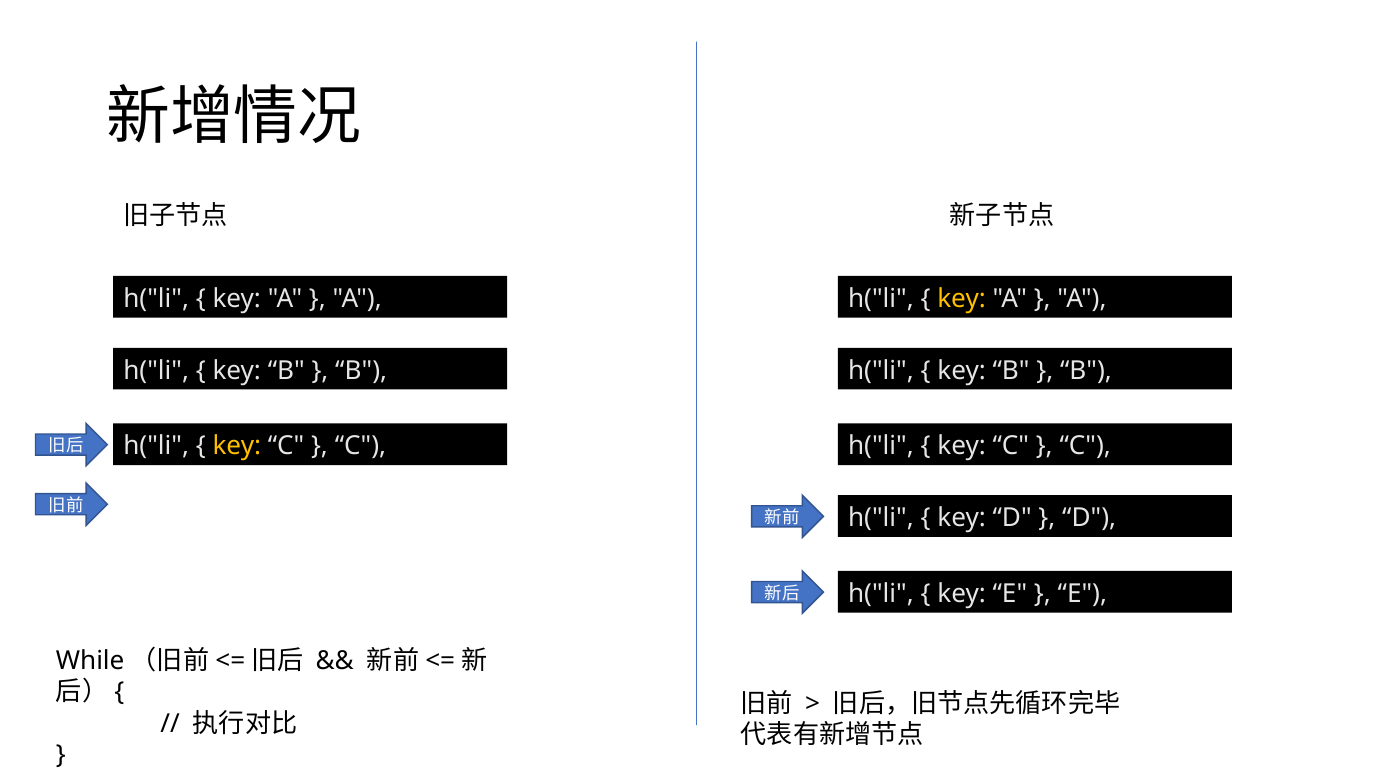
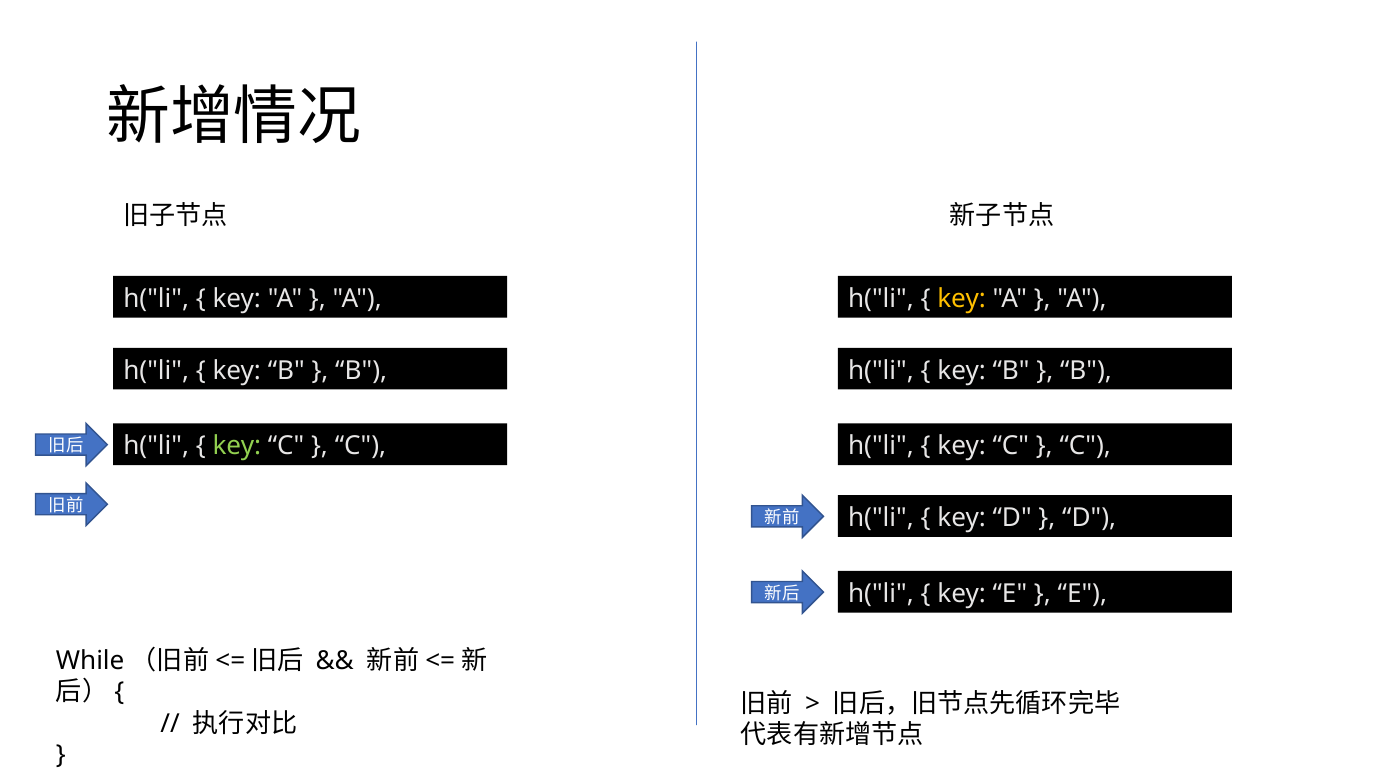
key at (237, 446) colour: yellow -> light green
